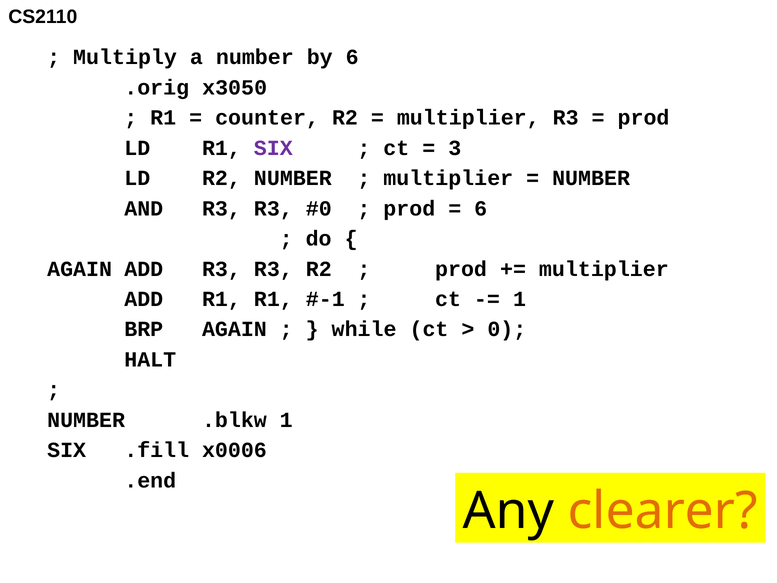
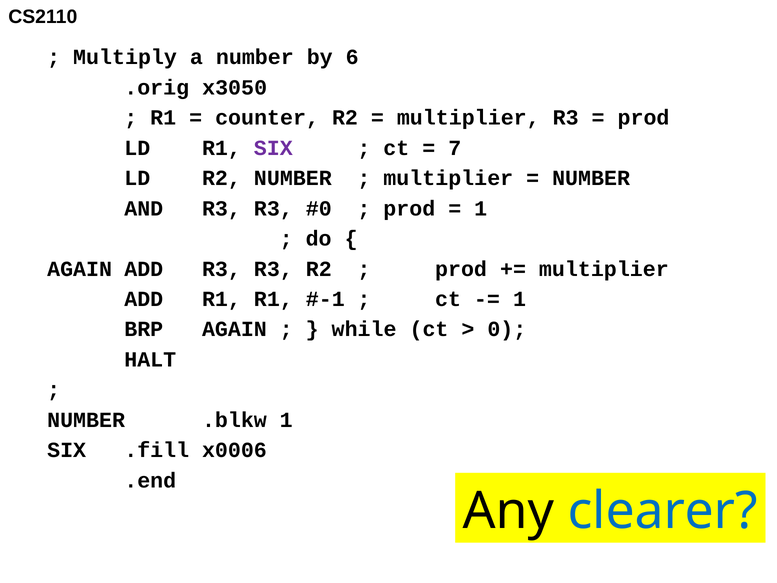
3: 3 -> 7
6 at (481, 208): 6 -> 1
clearer colour: orange -> blue
